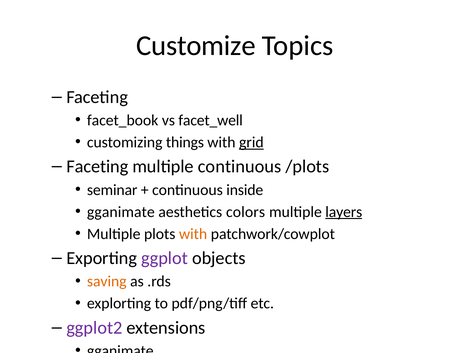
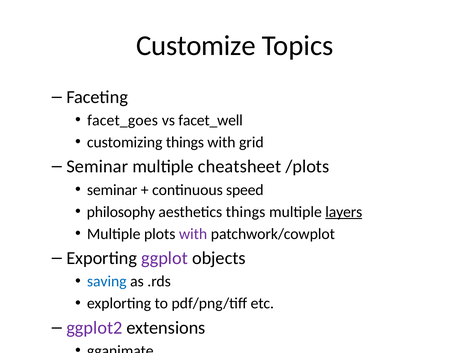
facet_book: facet_book -> facet_goes
grid underline: present -> none
Faceting at (97, 166): Faceting -> Seminar
multiple continuous: continuous -> cheatsheet
inside: inside -> speed
gganimate at (121, 212): gganimate -> philosophy
aesthetics colors: colors -> things
with at (193, 233) colour: orange -> purple
saving colour: orange -> blue
